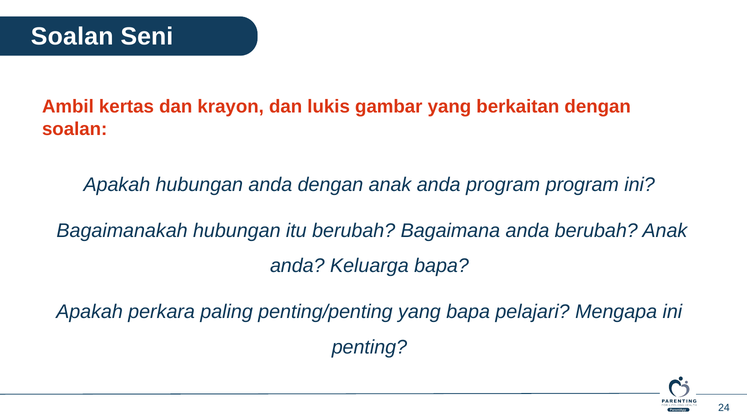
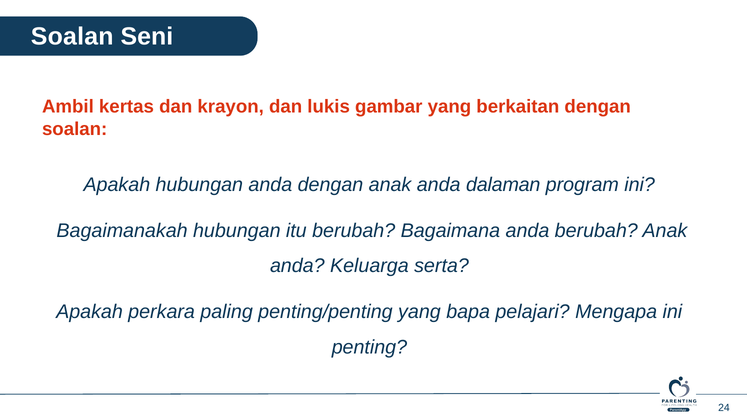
anda program: program -> dalaman
Keluarga bapa: bapa -> serta
